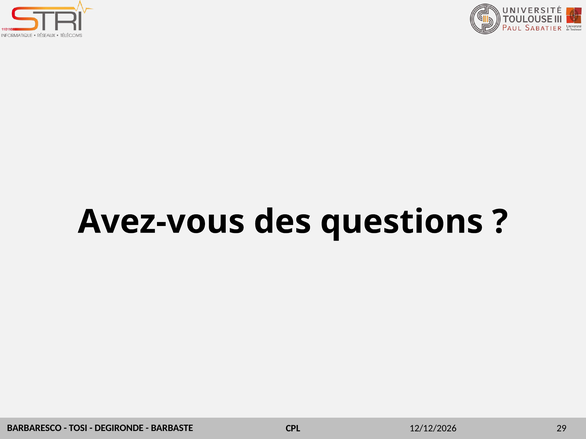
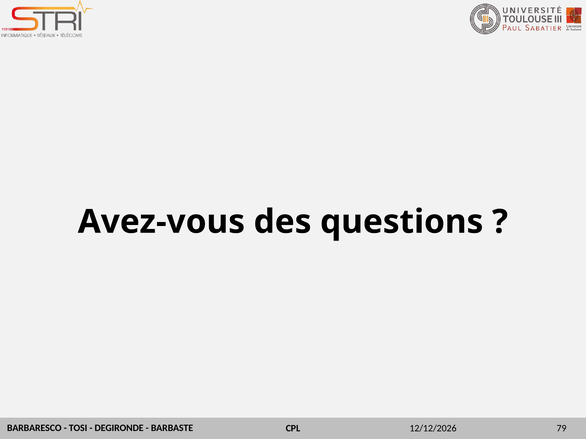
29: 29 -> 79
